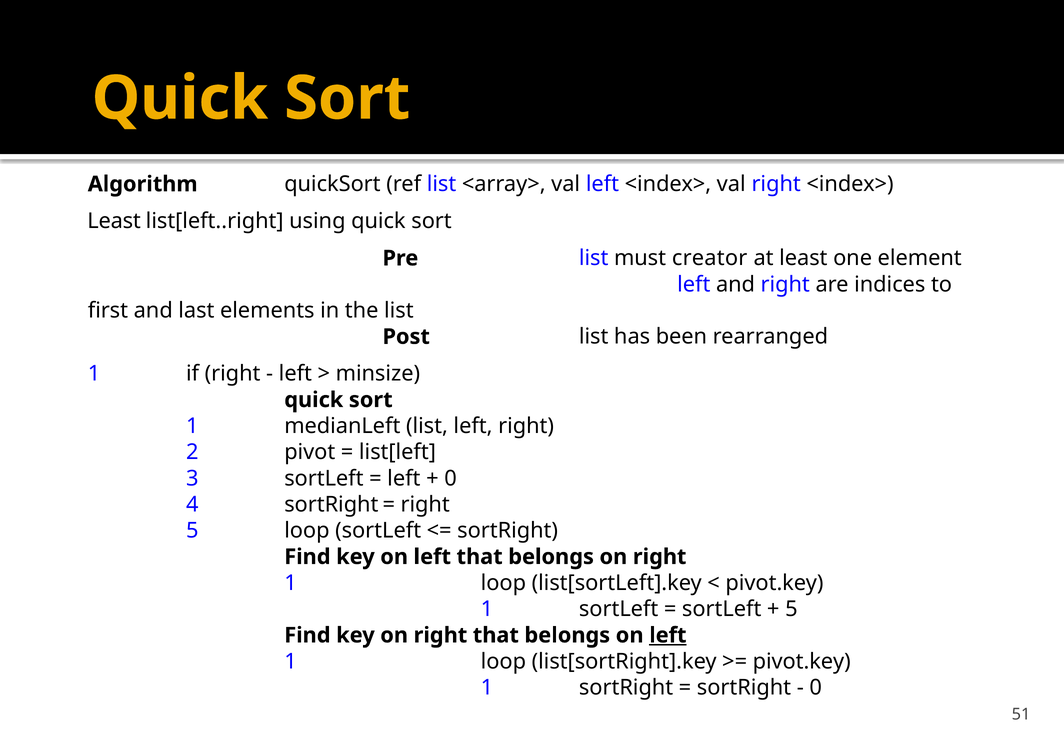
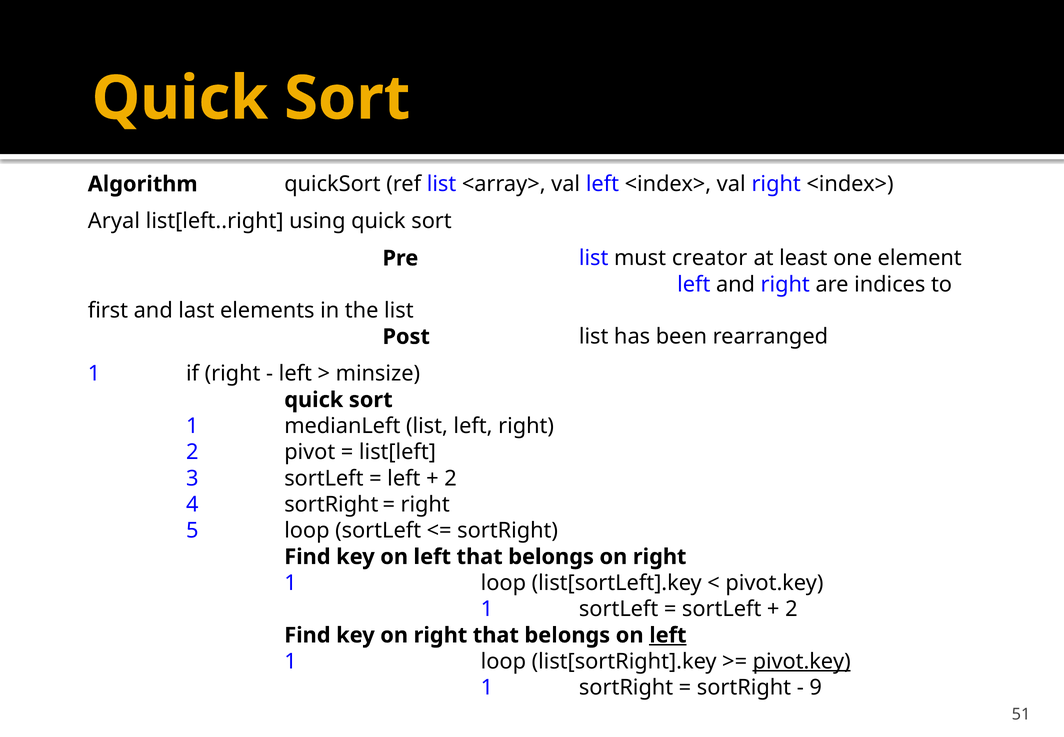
Least at (114, 221): Least -> Aryal
0 at (451, 478): 0 -> 2
5 at (791, 609): 5 -> 2
pivot.key at (802, 661) underline: none -> present
0 at (816, 687): 0 -> 9
